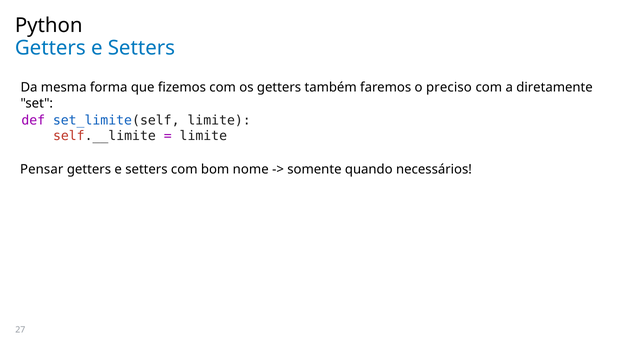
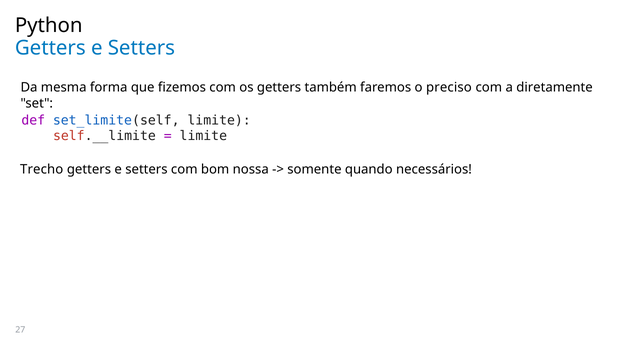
Pensar: Pensar -> Trecho
nome: nome -> nossa
